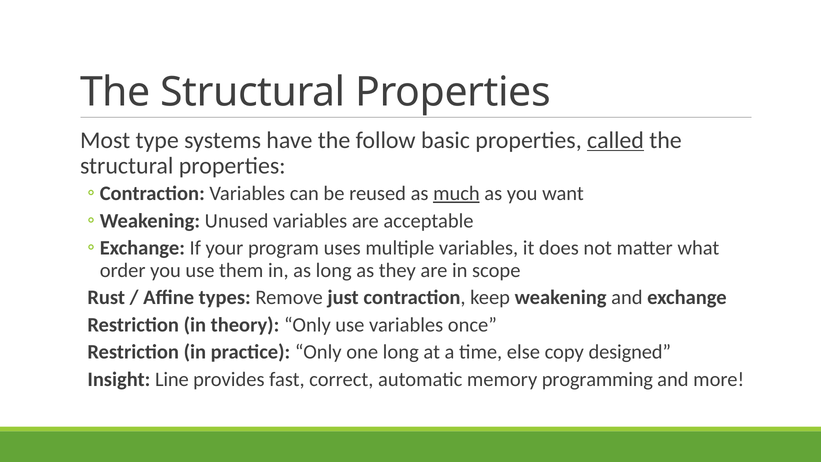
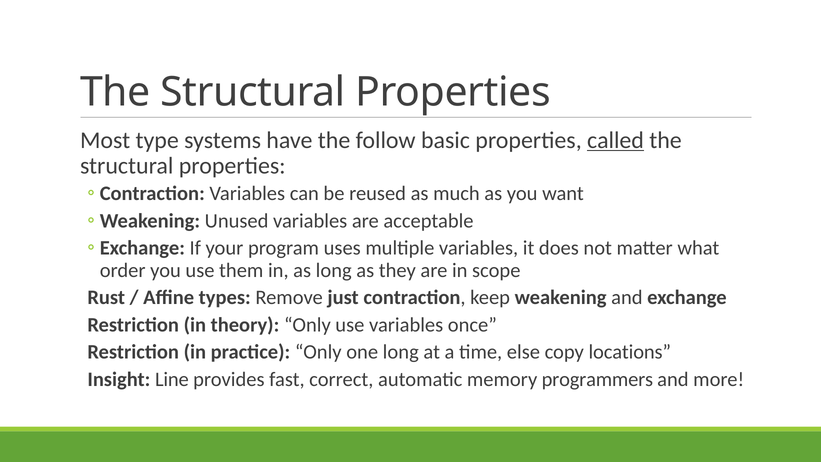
much underline: present -> none
designed: designed -> locations
programming: programming -> programmers
